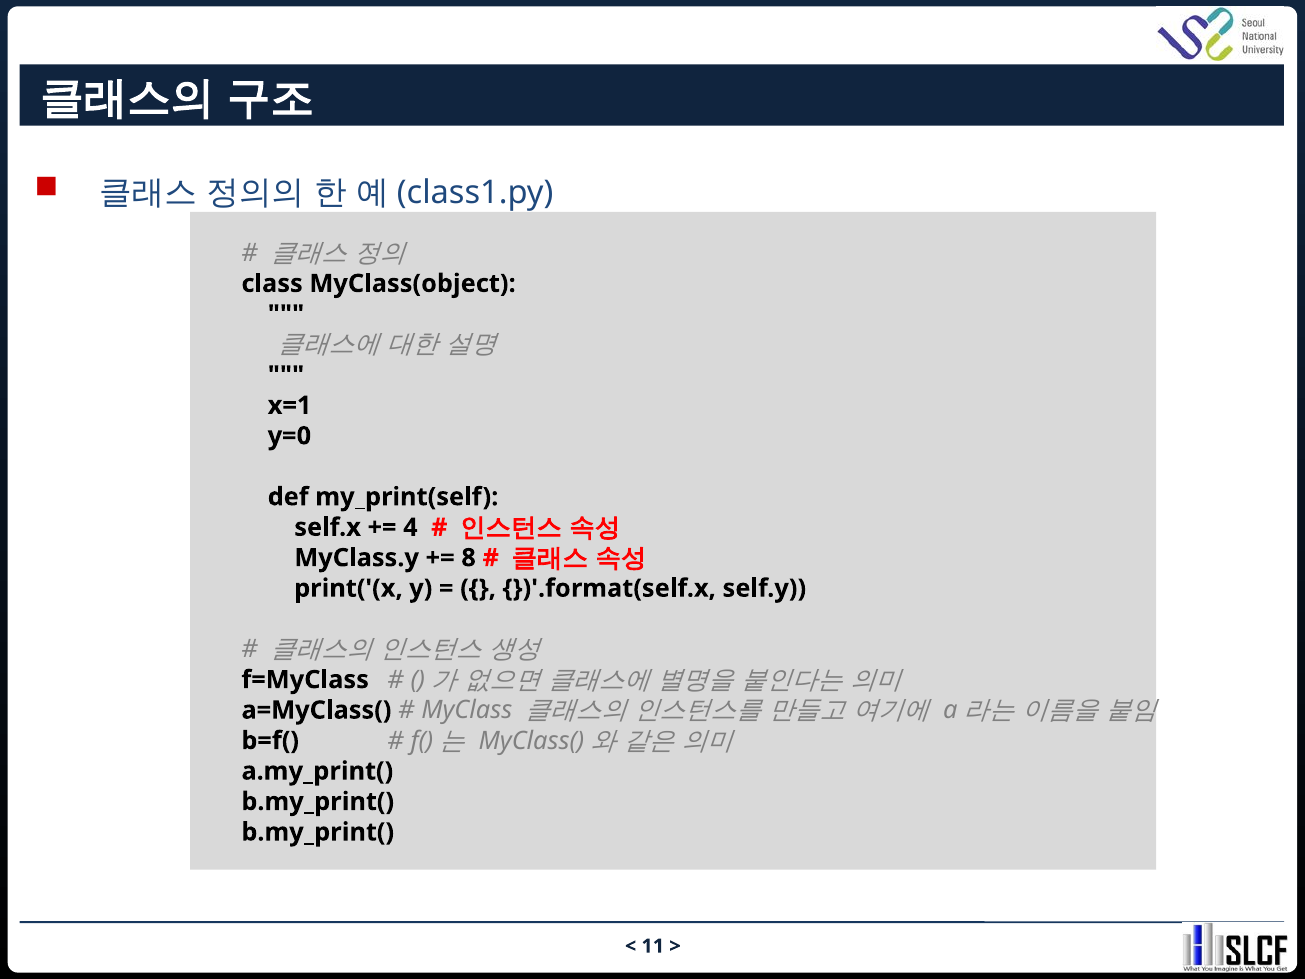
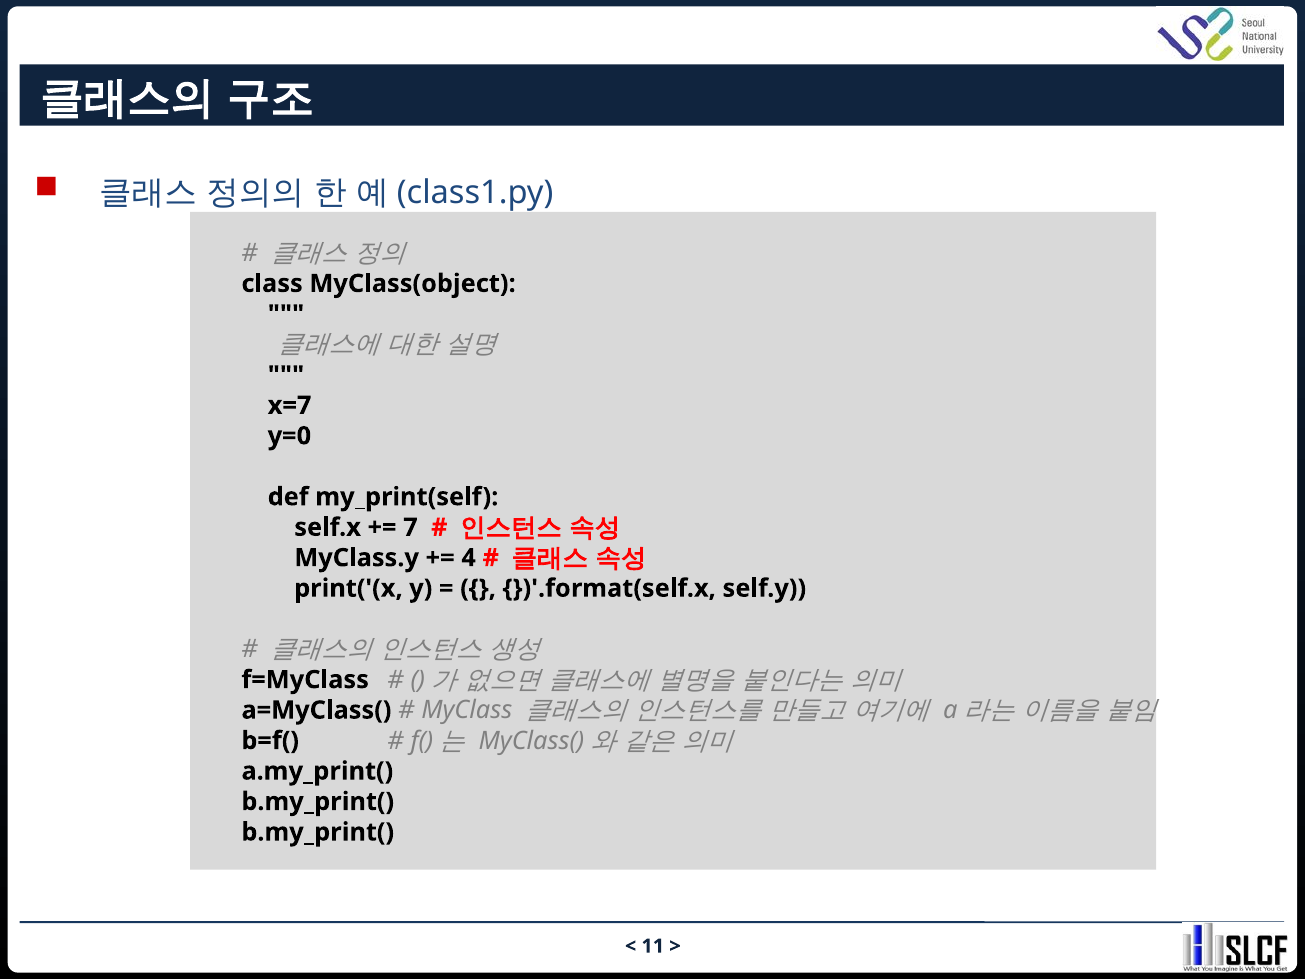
x=1: x=1 -> x=7
4: 4 -> 7
8: 8 -> 4
